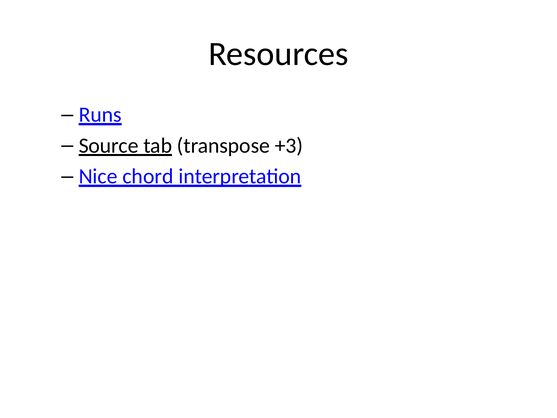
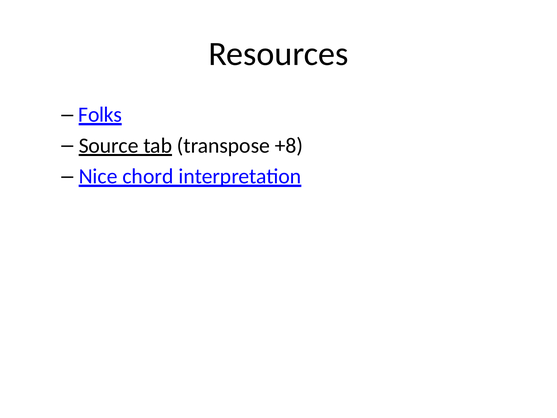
Runs: Runs -> Folks
+3: +3 -> +8
